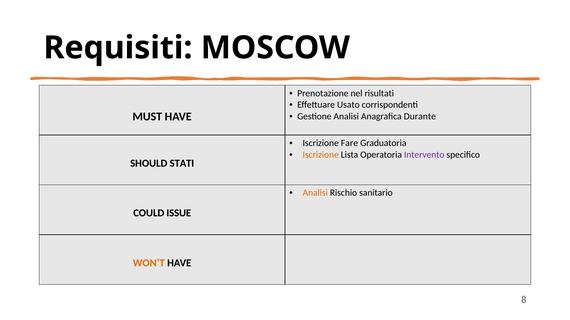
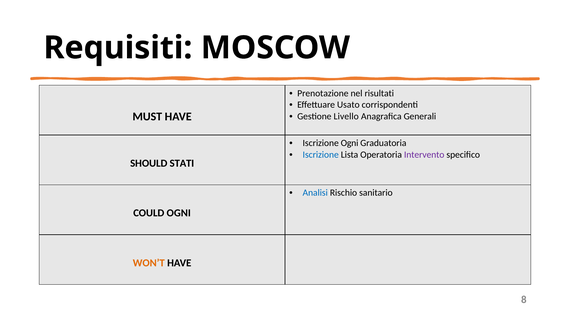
Gestione Analisi: Analisi -> Livello
Durante: Durante -> Generali
Iscrizione Fare: Fare -> Ogni
Iscrizione at (321, 155) colour: orange -> blue
Analisi at (315, 193) colour: orange -> blue
COULD ISSUE: ISSUE -> OGNI
